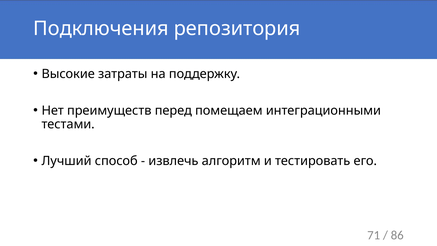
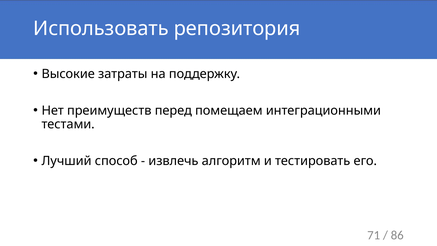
Подключения: Подключения -> Использовать
